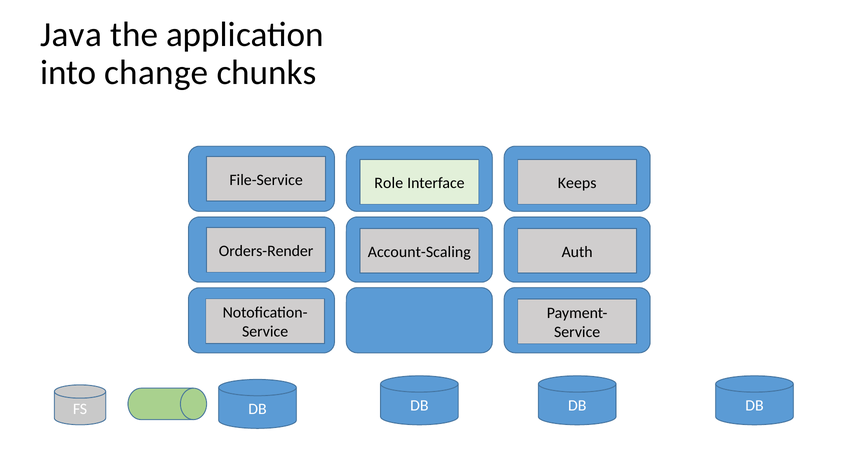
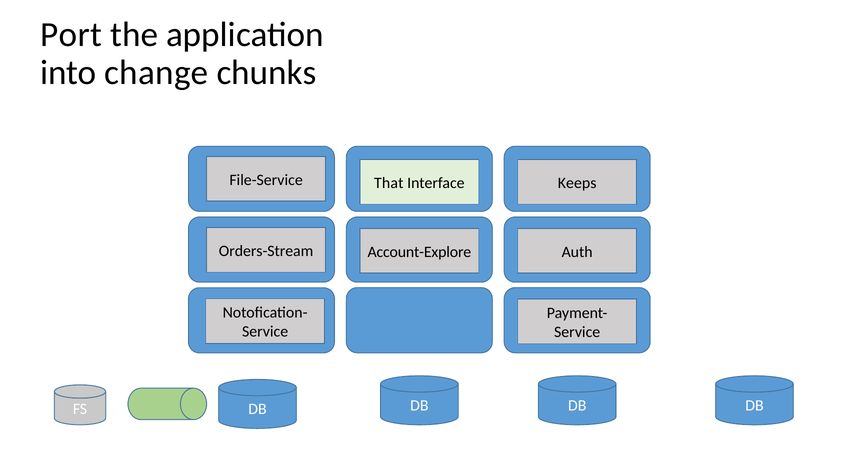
Java: Java -> Port
Role: Role -> That
Orders-Render: Orders-Render -> Orders-Stream
Account-Scaling: Account-Scaling -> Account-Explore
